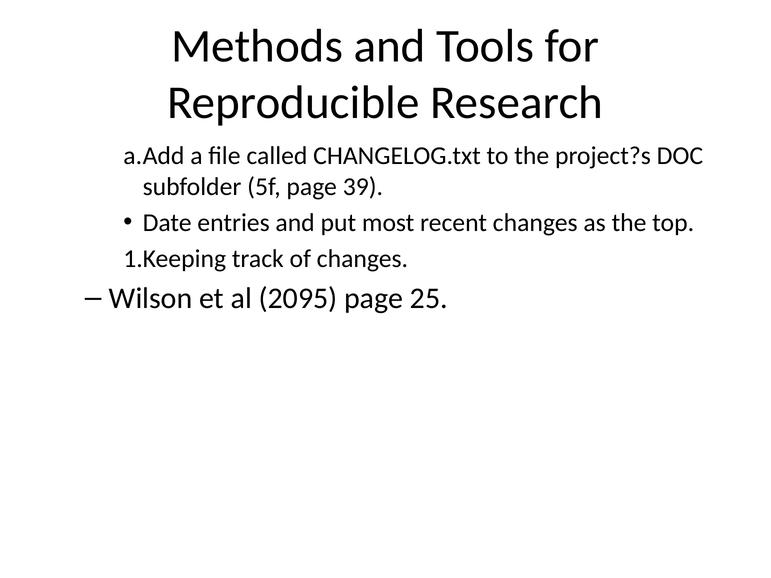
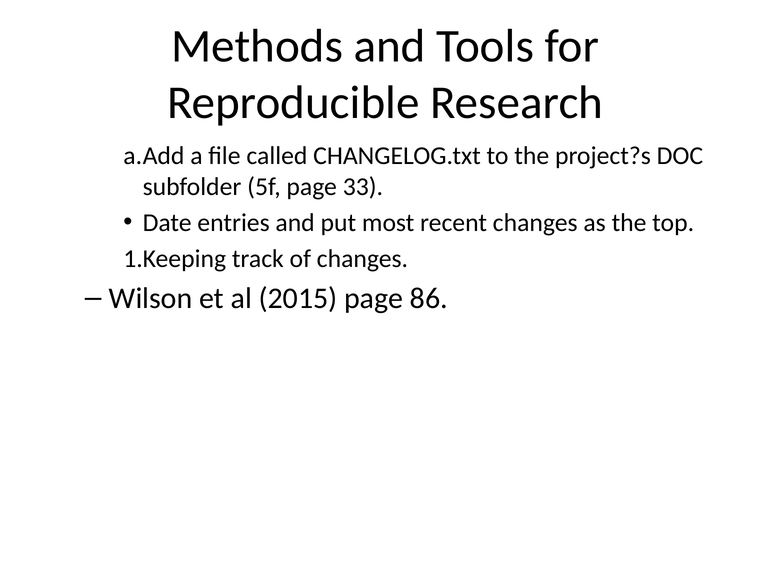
39: 39 -> 33
2095: 2095 -> 2015
25: 25 -> 86
